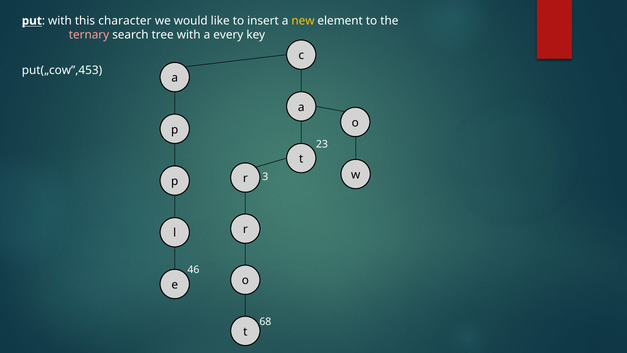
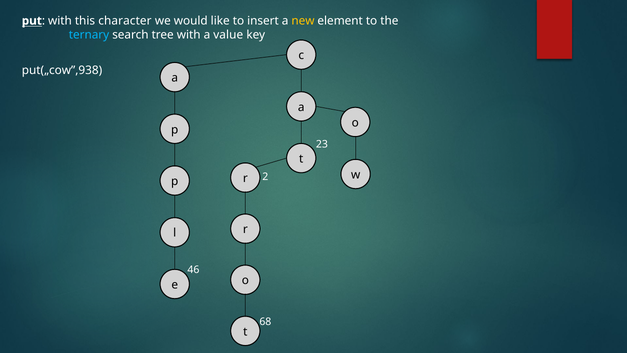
ternary colour: pink -> light blue
every: every -> value
put(„cow”,453: put(„cow”,453 -> put(„cow”,938
3: 3 -> 2
